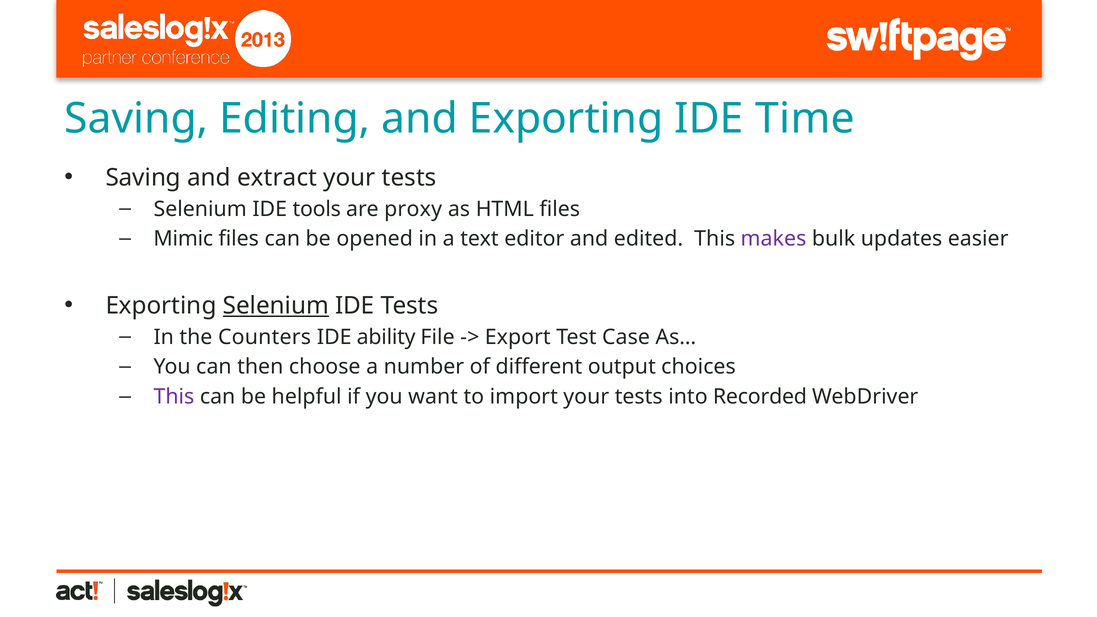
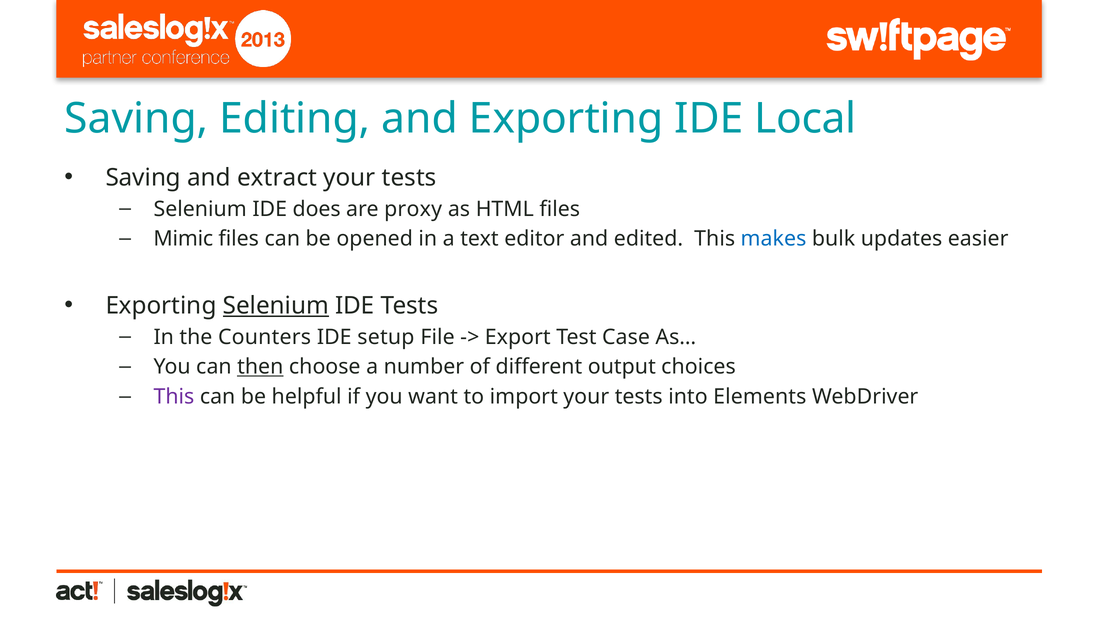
Time: Time -> Local
tools: tools -> does
makes colour: purple -> blue
ability: ability -> setup
then underline: none -> present
Recorded: Recorded -> Elements
